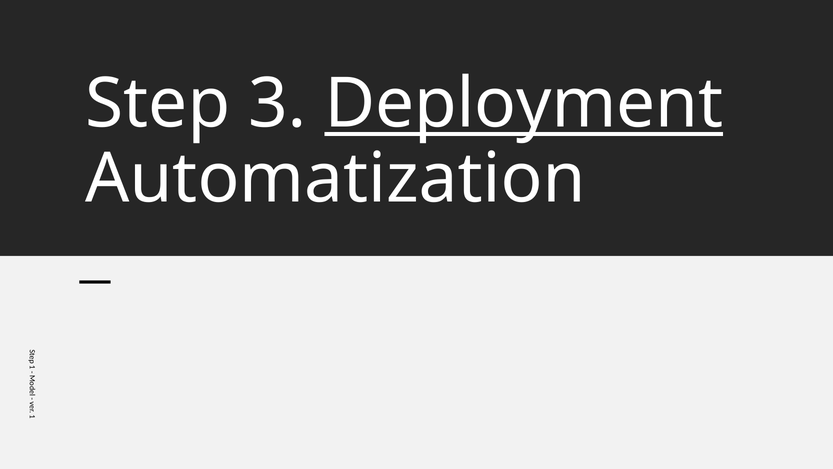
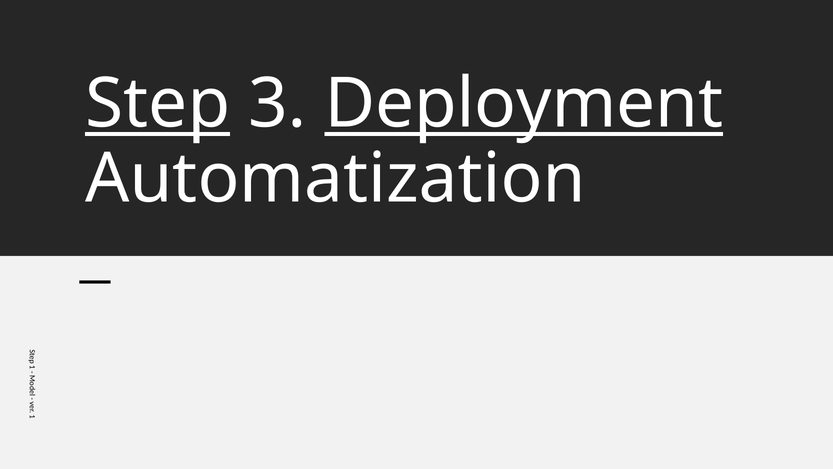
Step underline: none -> present
